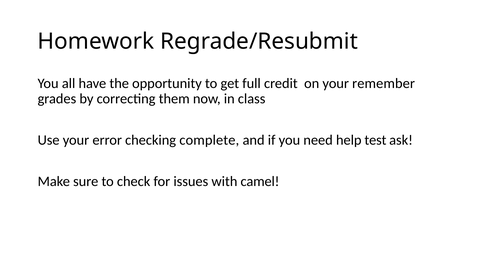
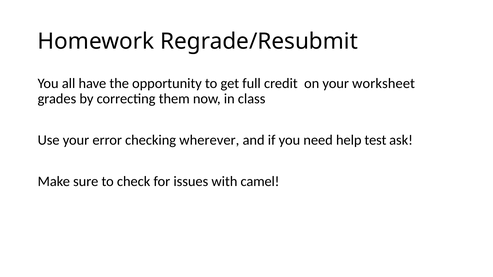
remember: remember -> worksheet
complete: complete -> wherever
